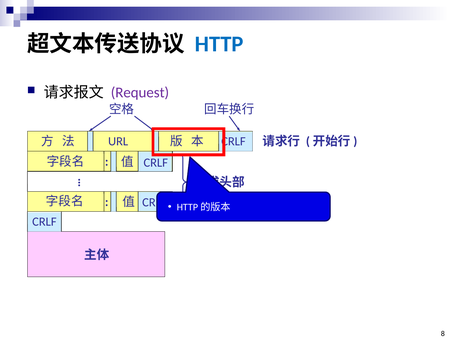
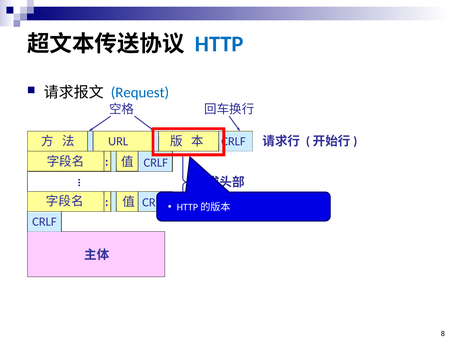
Request colour: purple -> blue
